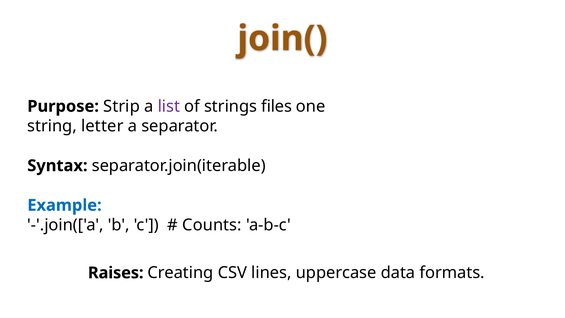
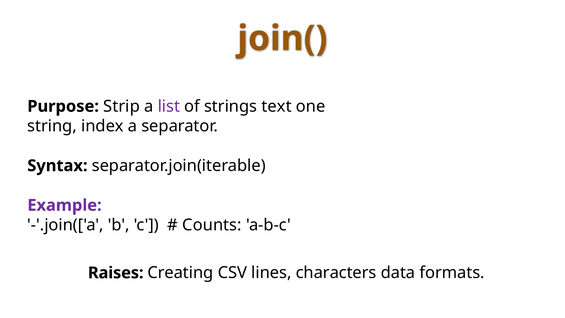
files: files -> text
letter: letter -> index
Example colour: blue -> purple
uppercase: uppercase -> characters
